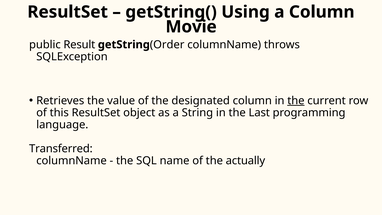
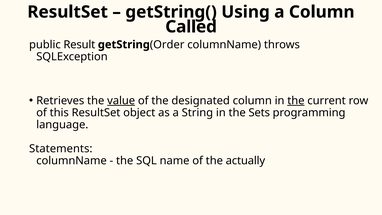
Movie: Movie -> Called
value underline: none -> present
Last: Last -> Sets
Transferred: Transferred -> Statements
